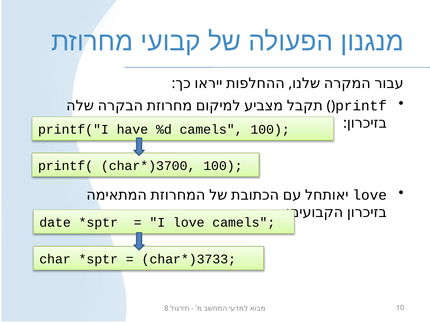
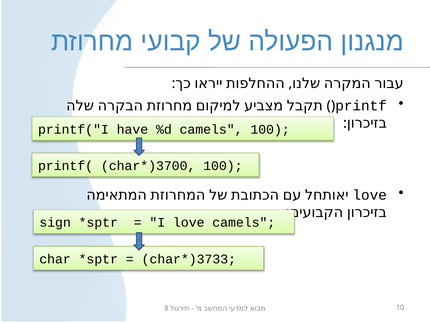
date: date -> sign
